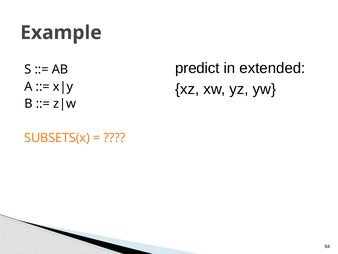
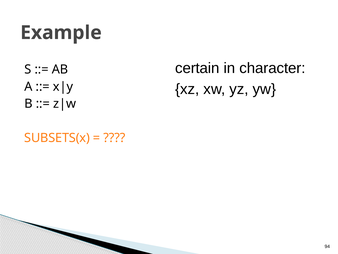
predict: predict -> certain
extended: extended -> character
